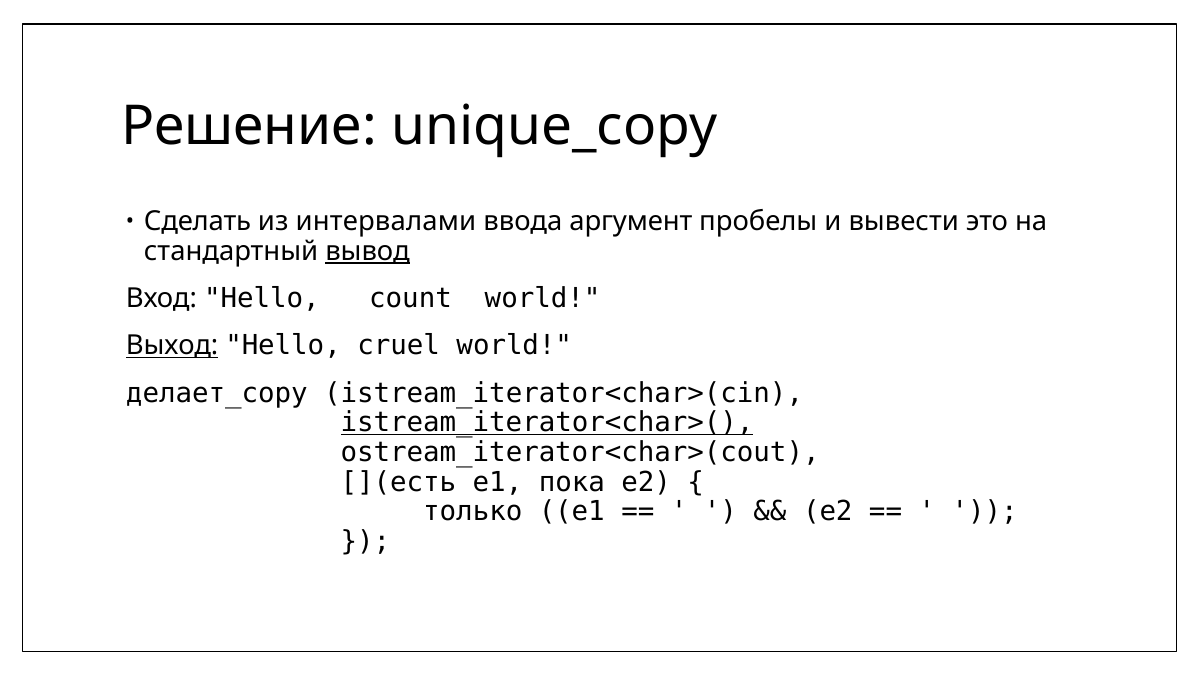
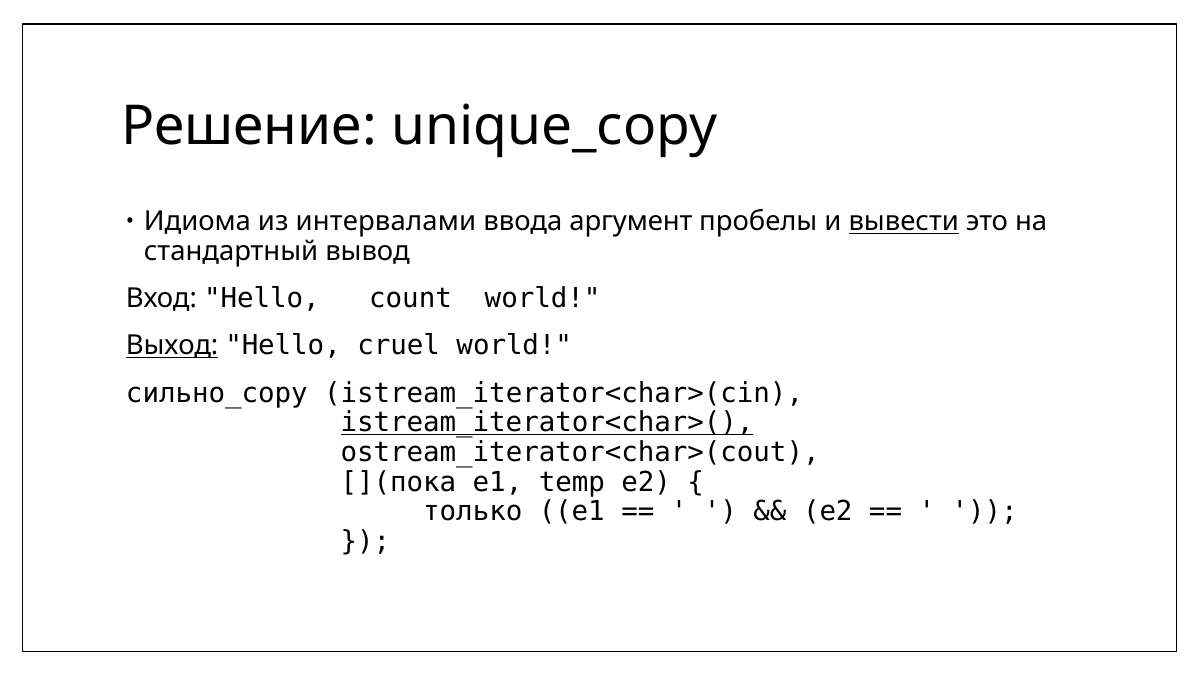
Сделать: Сделать -> Идиома
вывести underline: none -> present
вывод underline: present -> none
делает_copy: делает_copy -> сильно_copy
](есть: ](есть -> ](пока
пока: пока -> temp
